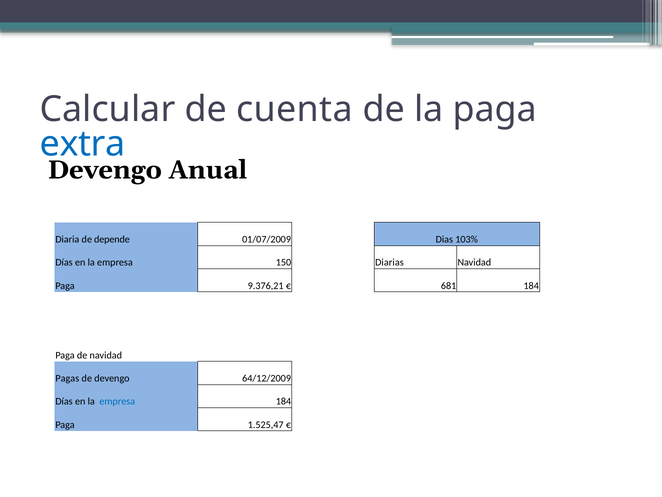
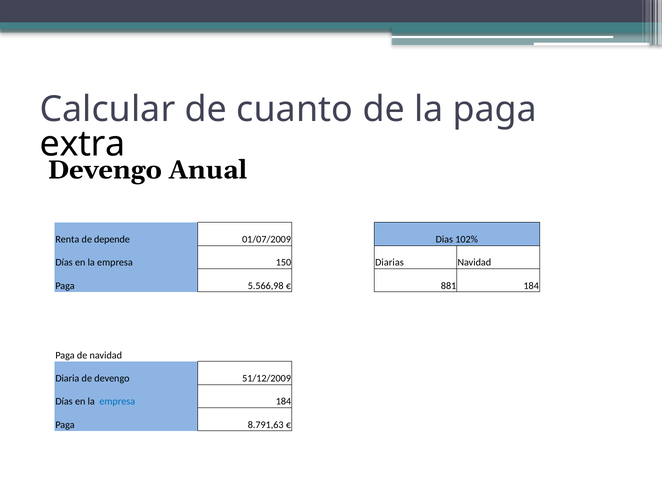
cuenta: cuenta -> cuanto
extra colour: blue -> black
Diaria: Diaria -> Renta
103%: 103% -> 102%
9.376,21: 9.376,21 -> 5.566,98
681: 681 -> 881
Pagas: Pagas -> Diaria
64/12/2009: 64/12/2009 -> 51/12/2009
1.525,47: 1.525,47 -> 8.791,63
